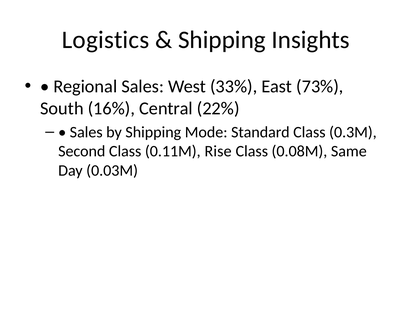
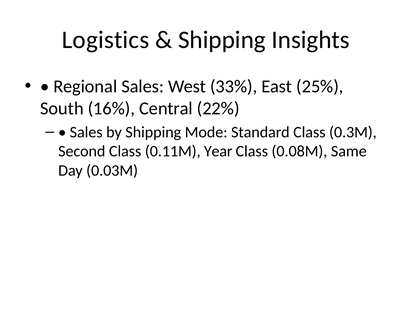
73%: 73% -> 25%
Rise: Rise -> Year
